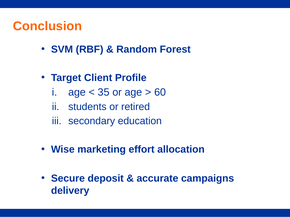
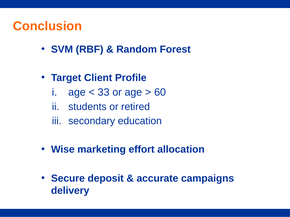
35: 35 -> 33
